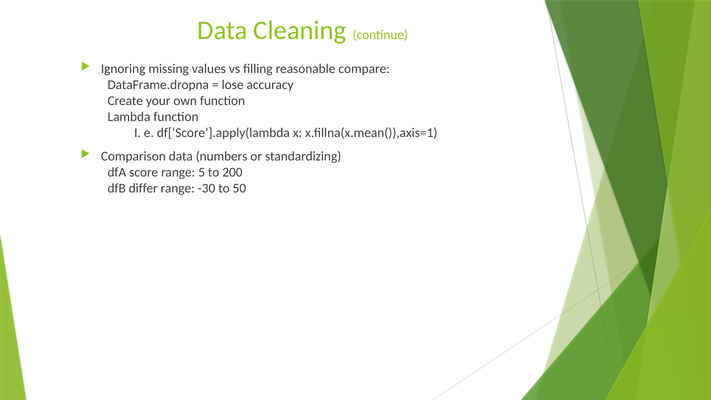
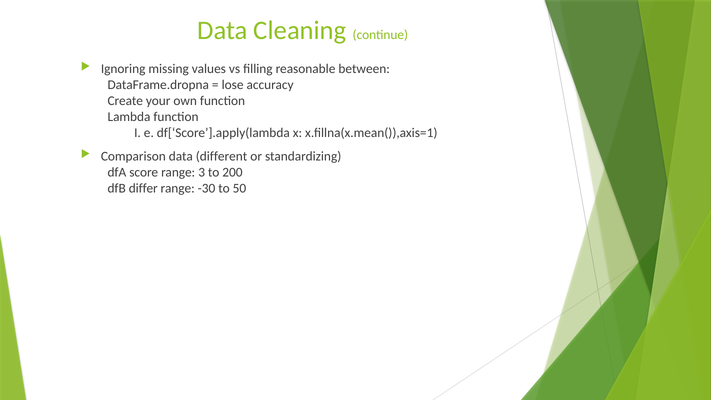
compare: compare -> between
numbers: numbers -> different
5: 5 -> 3
